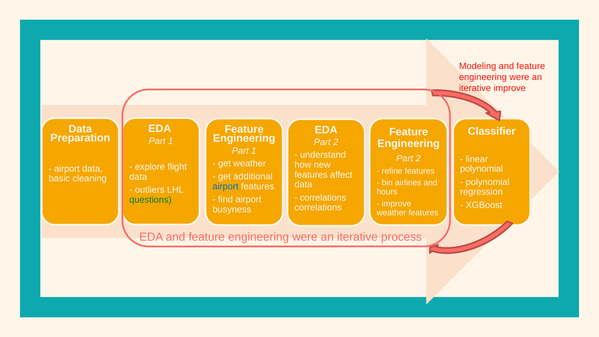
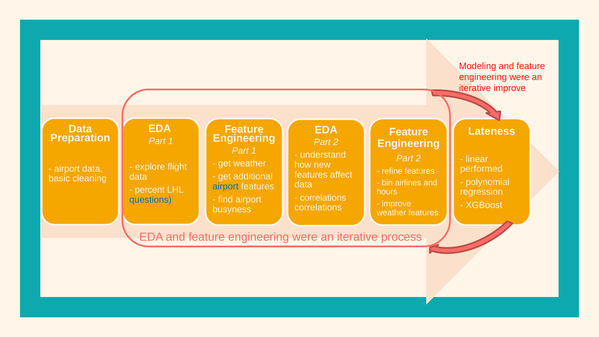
Classifier: Classifier -> Lateness
polynomial at (482, 169): polynomial -> performed
outliers: outliers -> percent
questions colour: green -> blue
